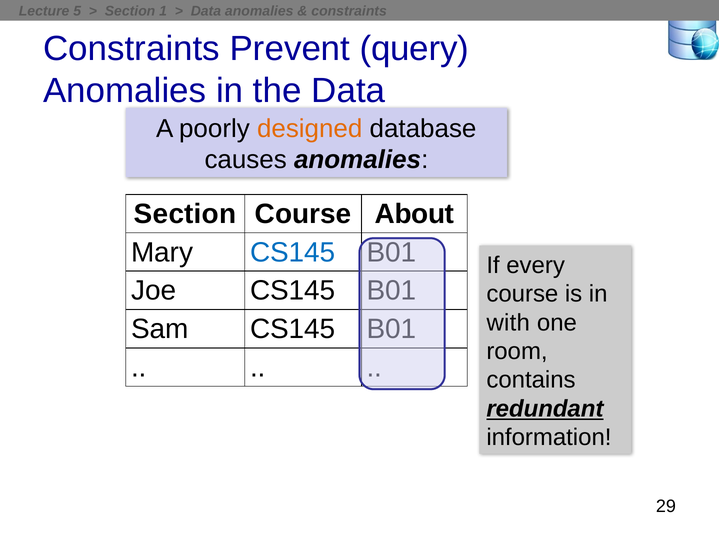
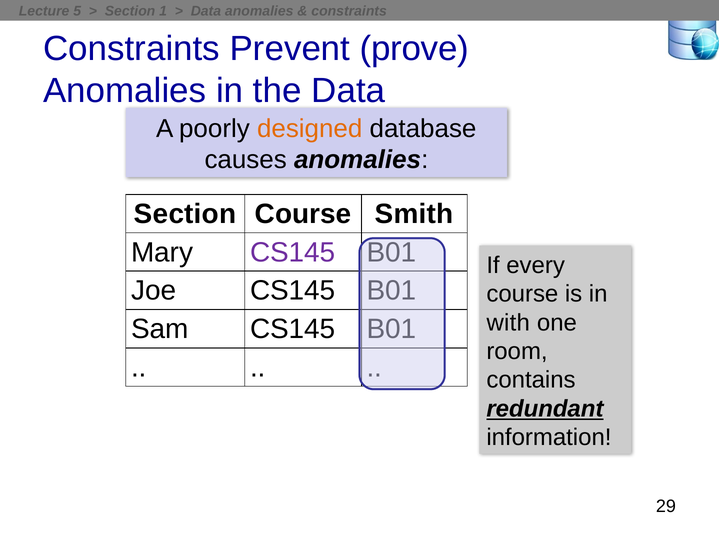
query: query -> prove
About: About -> Smith
CS145 at (293, 252) colour: blue -> purple
